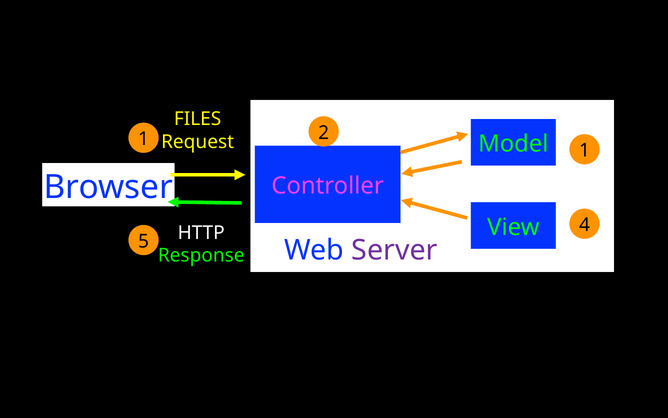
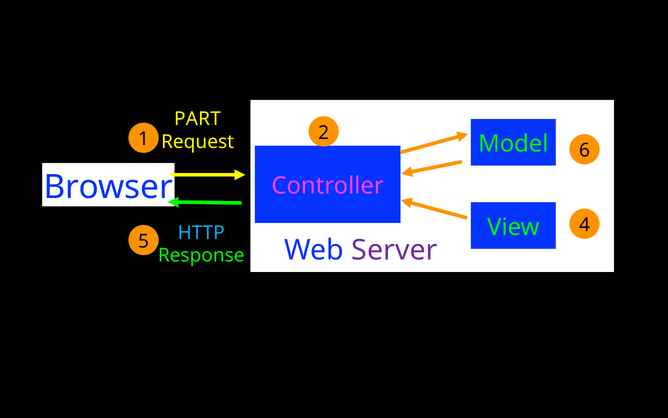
FILES: FILES -> PART
Model 1: 1 -> 6
HTTP colour: white -> light blue
